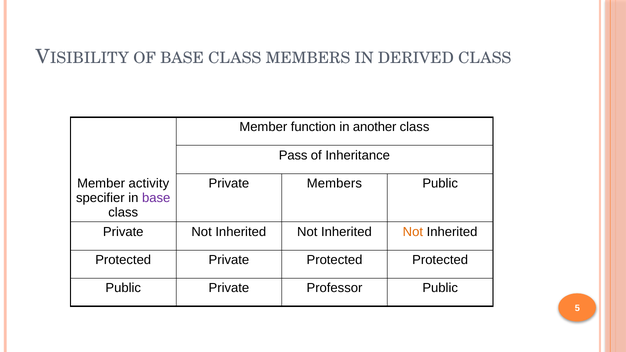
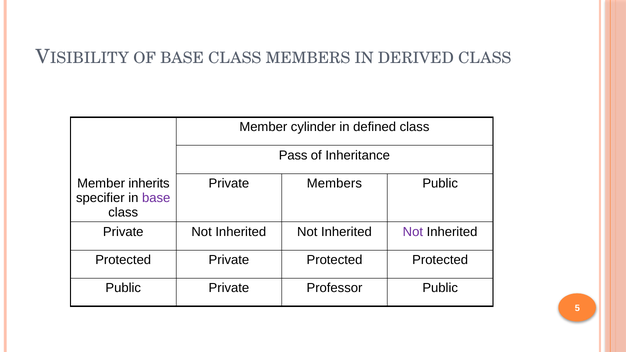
function: function -> cylinder
another: another -> defined
activity: activity -> inherits
Not at (413, 232) colour: orange -> purple
